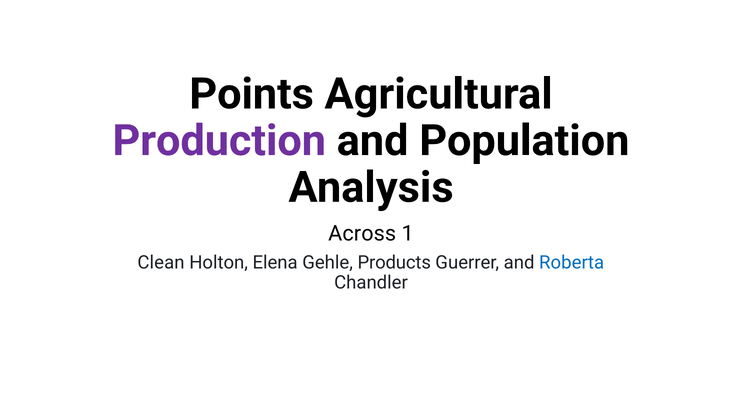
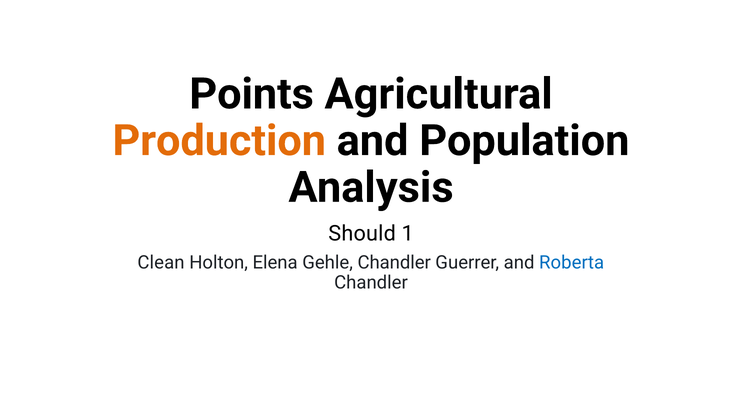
Production colour: purple -> orange
Across: Across -> Should
Gehle Products: Products -> Chandler
